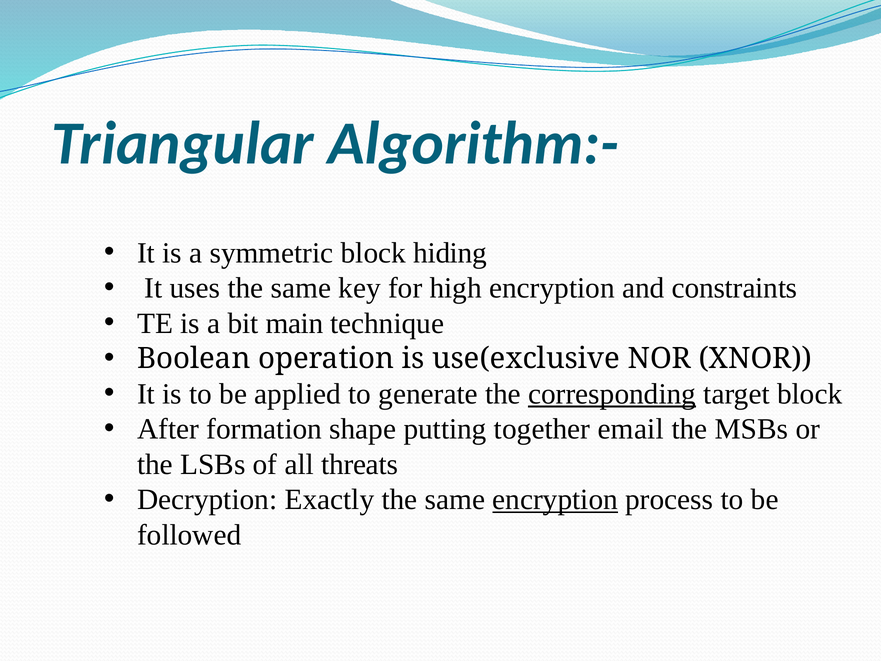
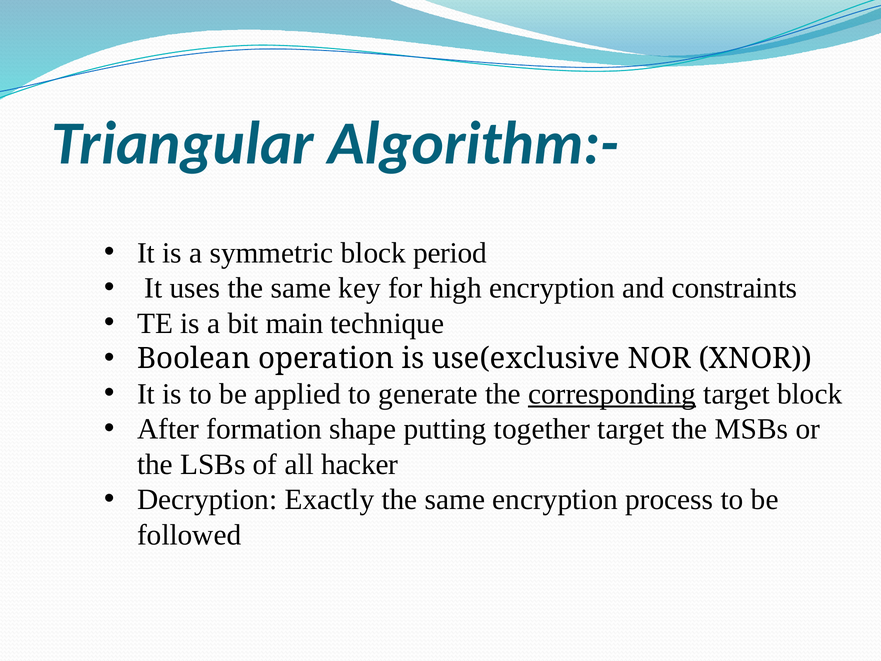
hiding: hiding -> period
together email: email -> target
threats: threats -> hacker
encryption at (555, 499) underline: present -> none
